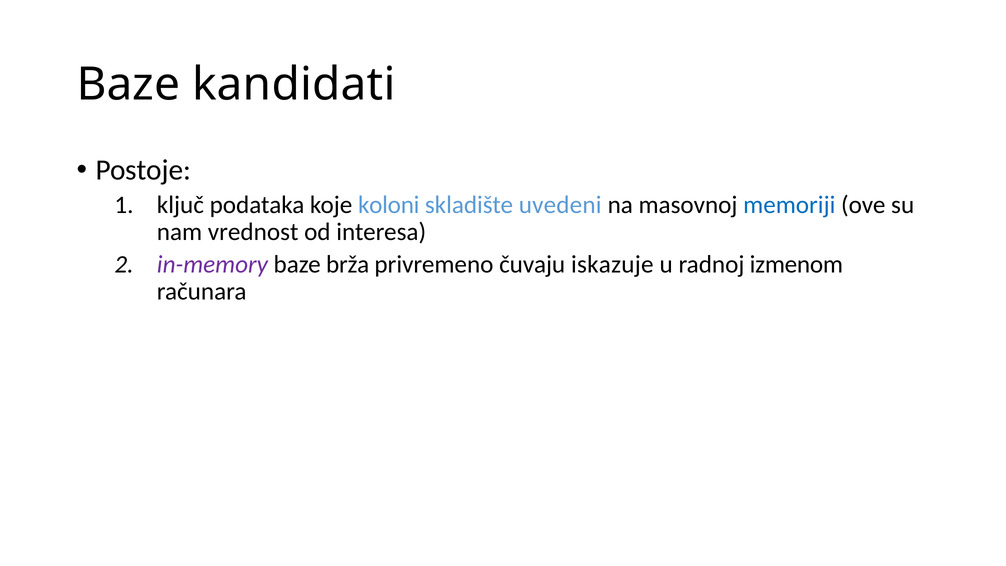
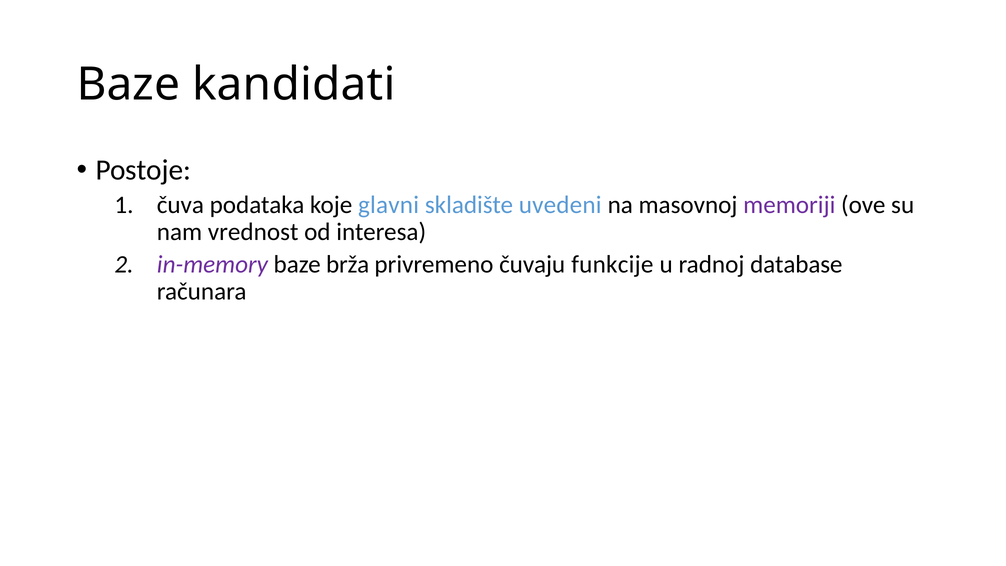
ključ: ključ -> čuva
koloni: koloni -> glavni
memoriji colour: blue -> purple
iskazuje: iskazuje -> funkcije
izmenom: izmenom -> database
